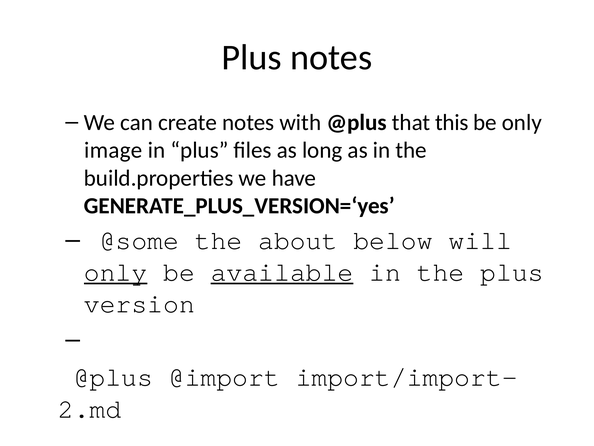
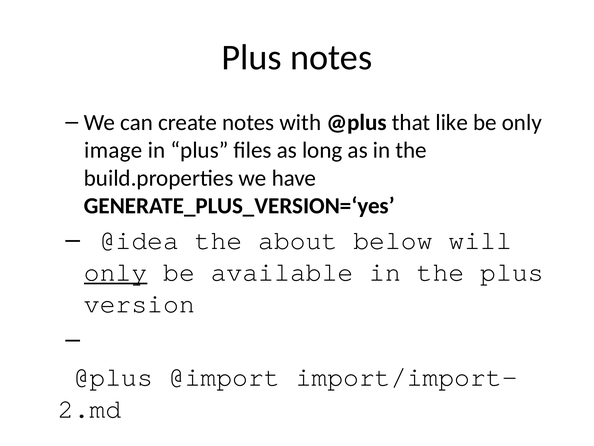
this: this -> like
@some: @some -> @idea
available underline: present -> none
